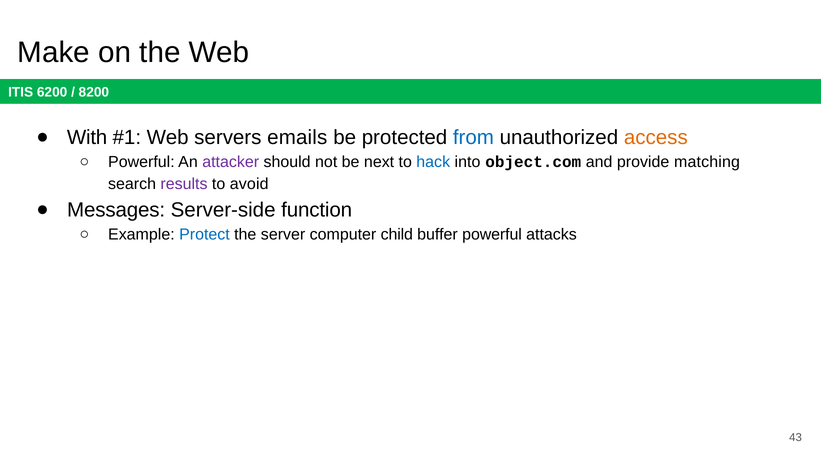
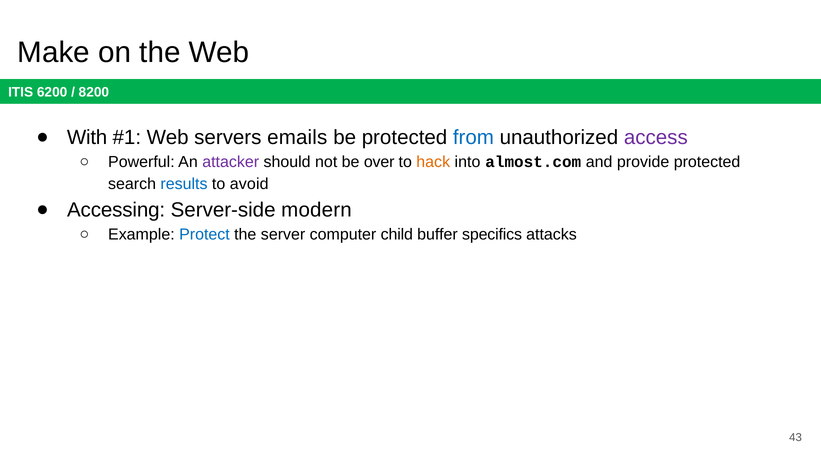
access colour: orange -> purple
next: next -> over
hack colour: blue -> orange
object.com: object.com -> almost.com
provide matching: matching -> protected
results colour: purple -> blue
Messages: Messages -> Accessing
function: function -> modern
buffer powerful: powerful -> specifics
